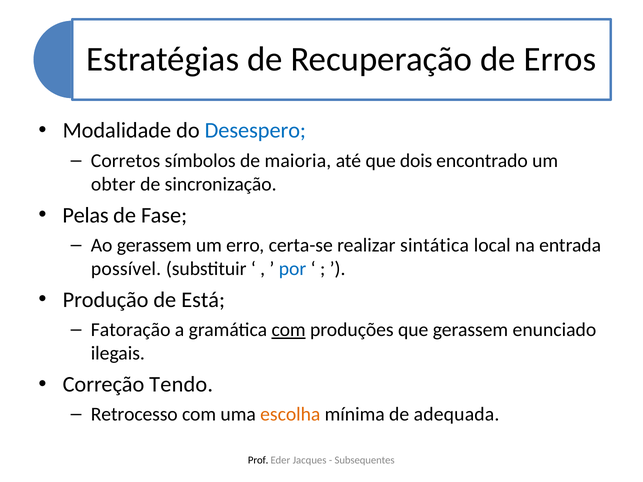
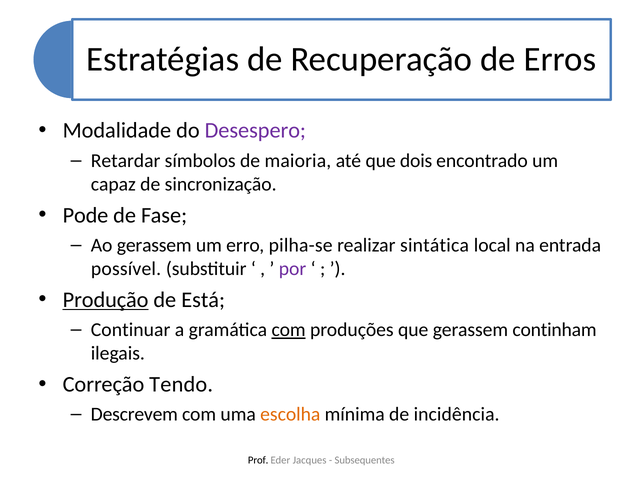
Desespero colour: blue -> purple
Corretos: Corretos -> Retardar
obter: obter -> capaz
Pelas: Pelas -> Pode
certa-se: certa-se -> pilha-se
por colour: blue -> purple
Produção underline: none -> present
Fatoração: Fatoração -> Continuar
enunciado: enunciado -> continham
Retrocesso: Retrocesso -> Descrevem
adequada: adequada -> incidência
